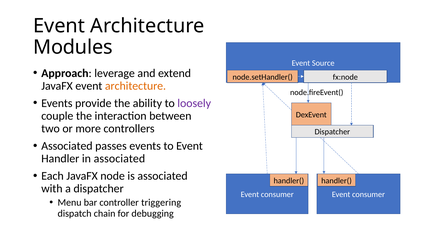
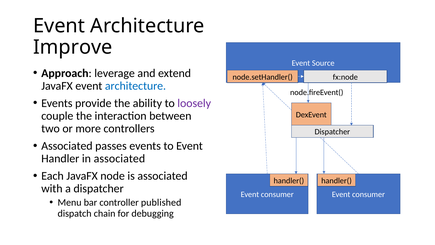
Modules: Modules -> Improve
architecture at (135, 86) colour: orange -> blue
triggering: triggering -> published
